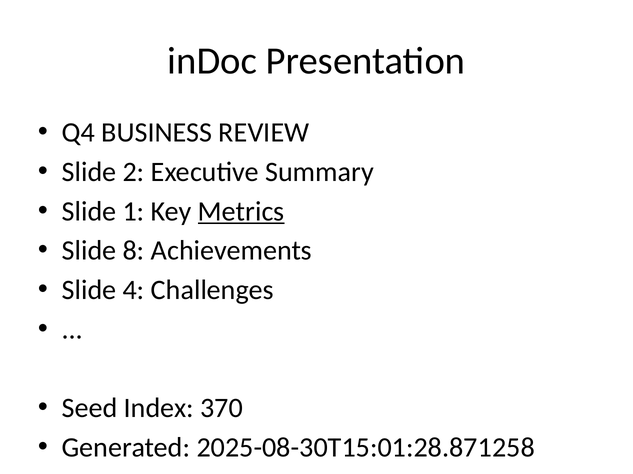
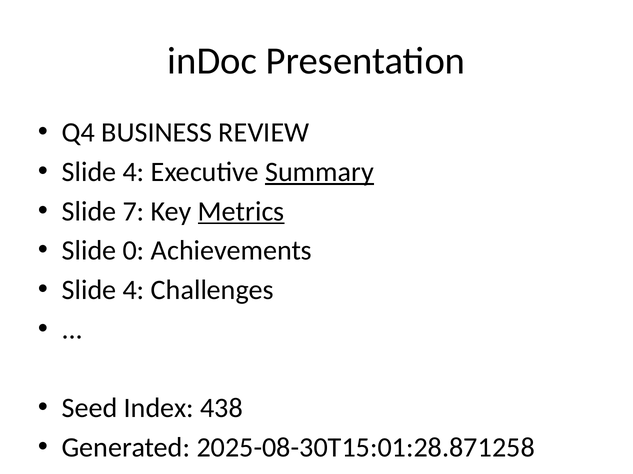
2 at (134, 172): 2 -> 4
Summary underline: none -> present
1: 1 -> 7
8: 8 -> 0
370: 370 -> 438
